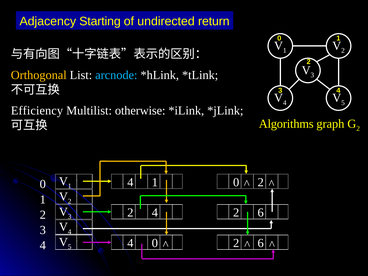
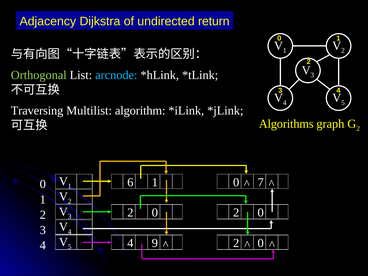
Starting: Starting -> Dijkstra
Orthogonal colour: yellow -> light green
Efficiency: Efficiency -> Traversing
otherwise: otherwise -> algorithm
1 4: 4 -> 6
2 at (261, 182): 2 -> 7
4 at (155, 213): 4 -> 0
6 at (261, 213): 6 -> 0
4 0: 0 -> 9
6 at (261, 243): 6 -> 0
